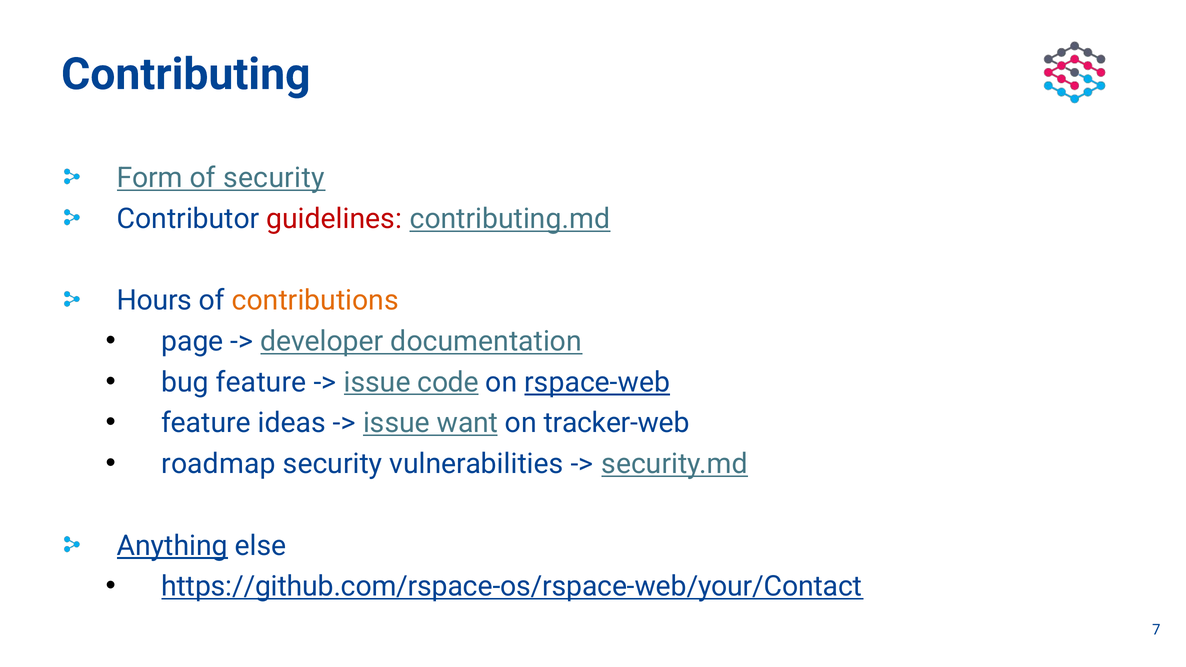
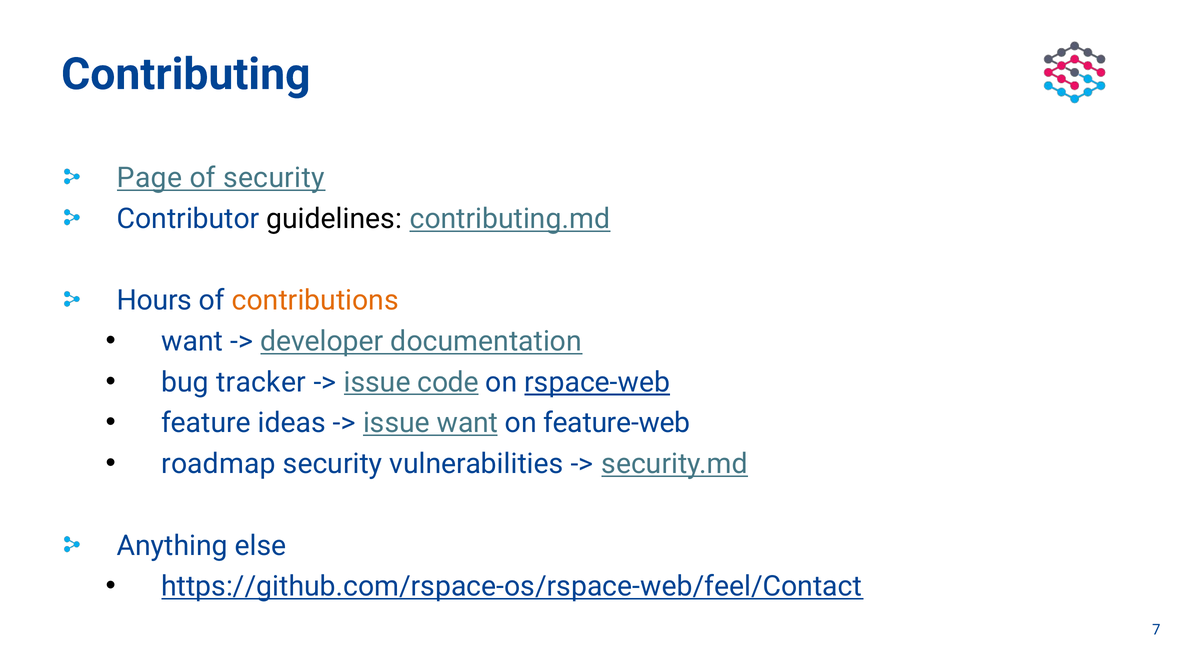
Form: Form -> Page
guidelines colour: red -> black
page at (192, 341): page -> want
bug feature: feature -> tracker
tracker-web: tracker-web -> feature-web
Anything underline: present -> none
https://github.com/rspace-os/rspace-web/your/Contact: https://github.com/rspace-os/rspace-web/your/Contact -> https://github.com/rspace-os/rspace-web/feel/Contact
